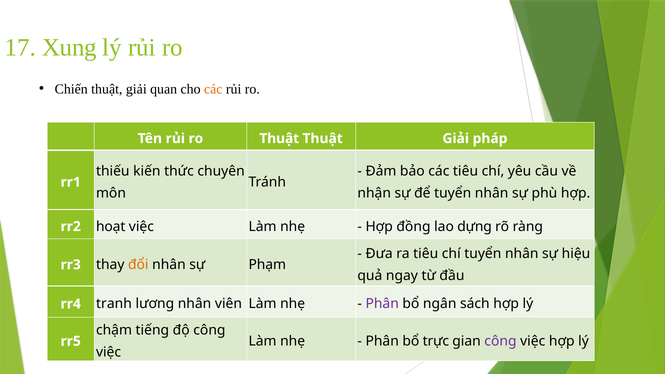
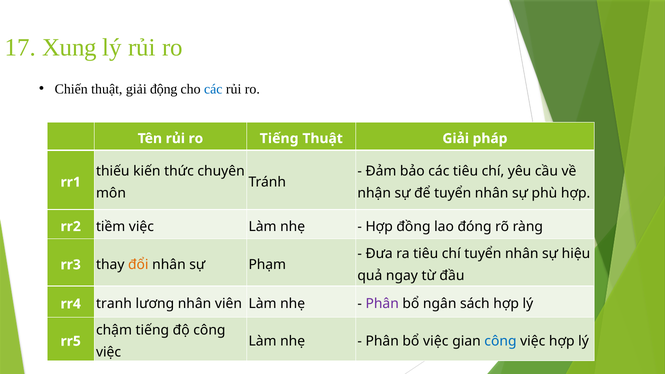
quan: quan -> động
các at (213, 89) colour: orange -> blue
ro Thuật: Thuật -> Tiếng
hoạt: hoạt -> tiềm
dựng: dựng -> đóng
bổ trực: trực -> việc
công at (500, 341) colour: purple -> blue
